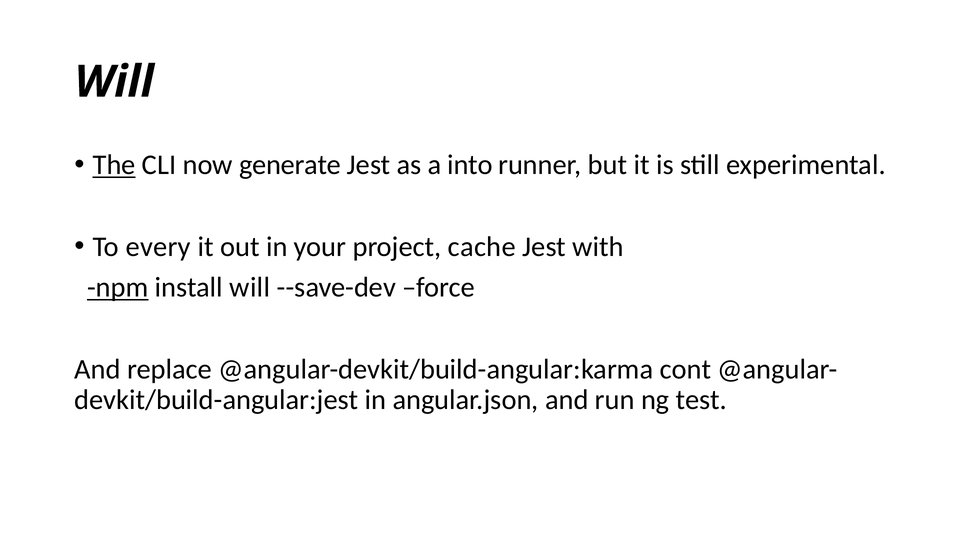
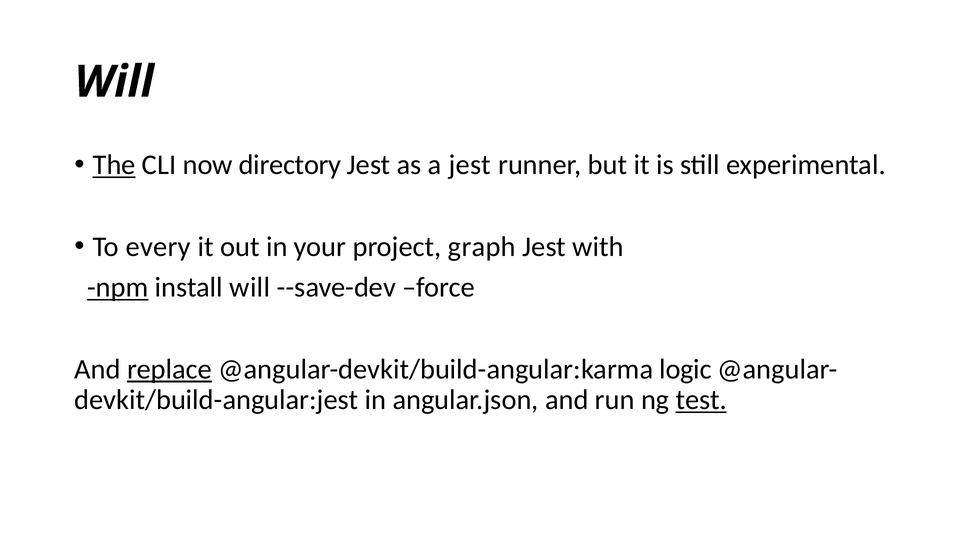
generate: generate -> directory
a into: into -> jest
cache: cache -> graph
replace underline: none -> present
cont: cont -> logic
test underline: none -> present
